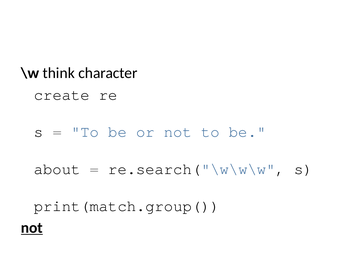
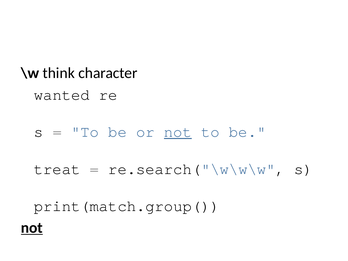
create: create -> wanted
not at (178, 132) underline: none -> present
about: about -> treat
